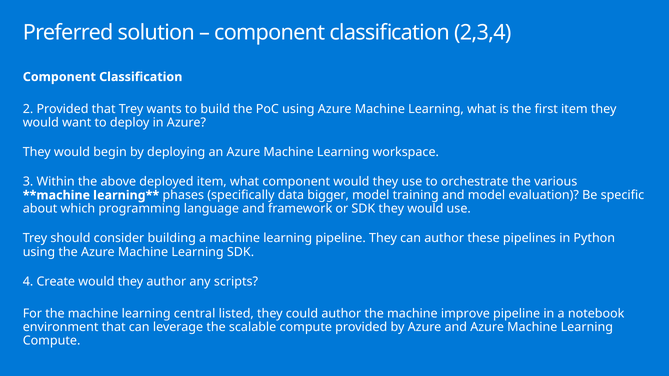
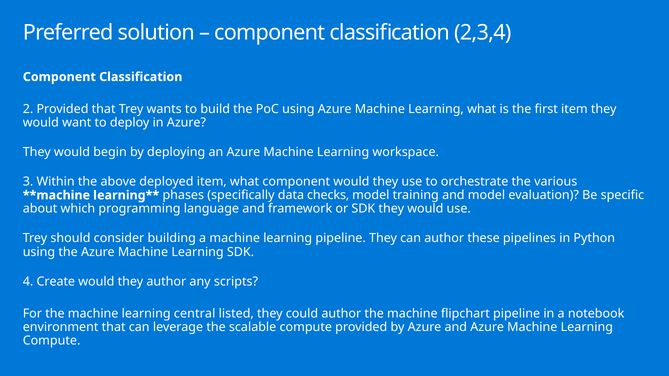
bigger: bigger -> checks
improve: improve -> flipchart
